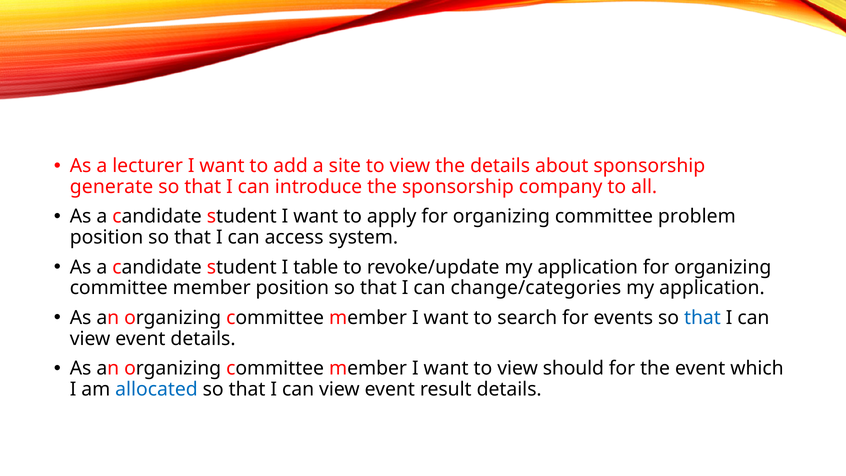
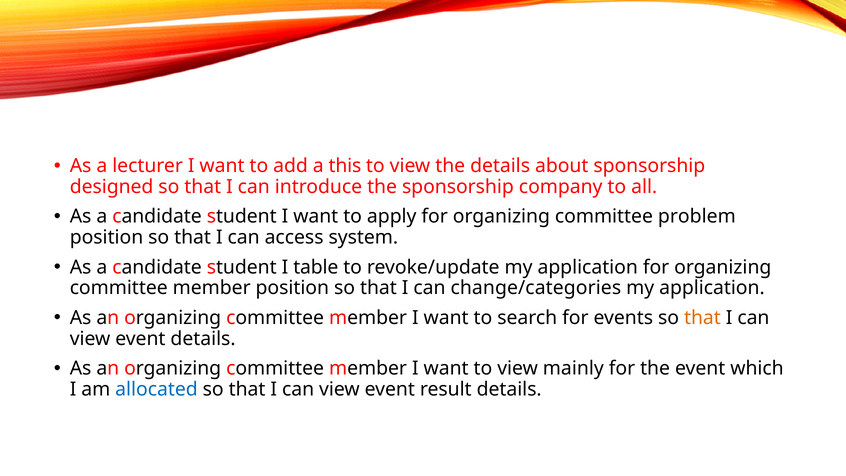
site: site -> this
generate: generate -> designed
that at (702, 318) colour: blue -> orange
should: should -> mainly
